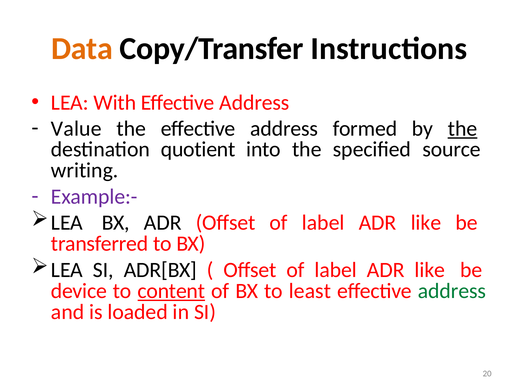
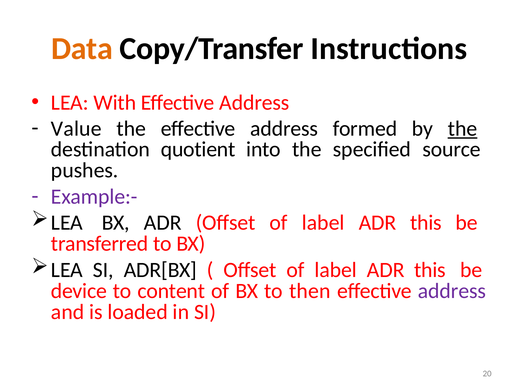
writing: writing -> pushes
like at (426, 223): like -> this
like at (430, 270): like -> this
content underline: present -> none
least: least -> then
address at (452, 291) colour: green -> purple
